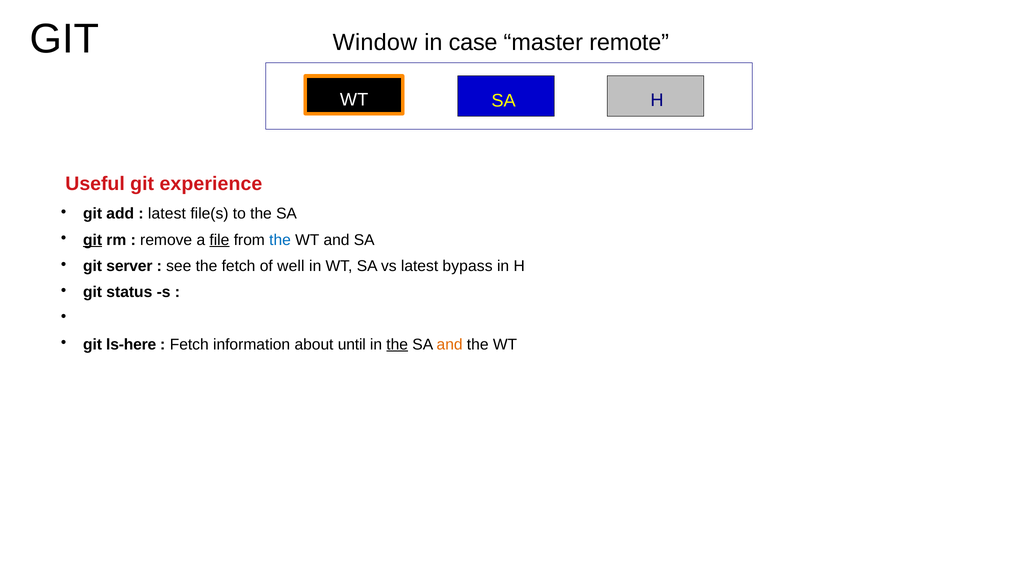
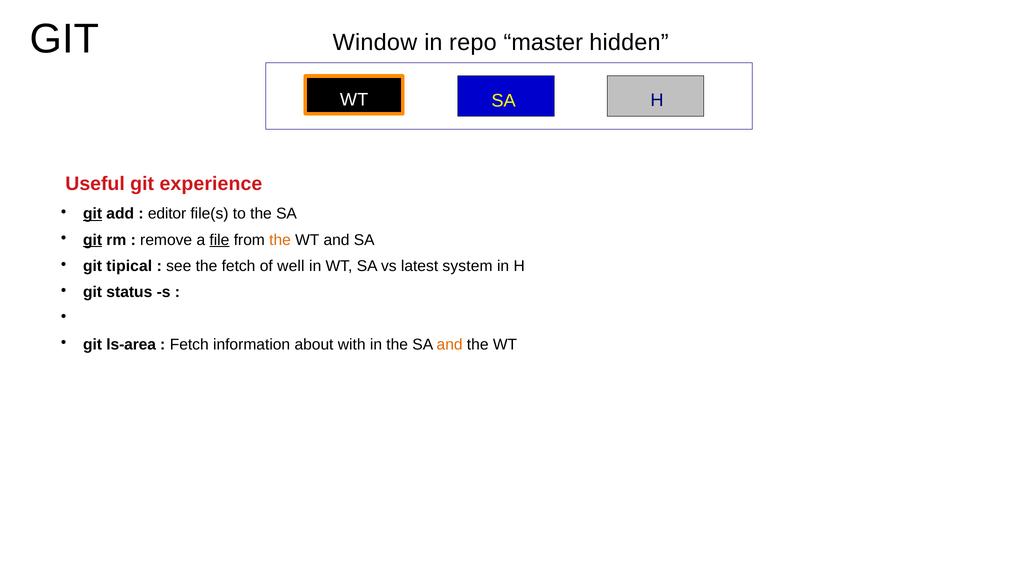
case: case -> repo
remote: remote -> hidden
git at (93, 214) underline: none -> present
latest at (167, 214): latest -> editor
the at (280, 240) colour: blue -> orange
server: server -> tipical
bypass: bypass -> system
ls-here: ls-here -> ls-area
until: until -> with
the at (397, 344) underline: present -> none
